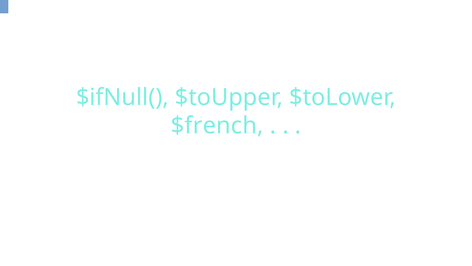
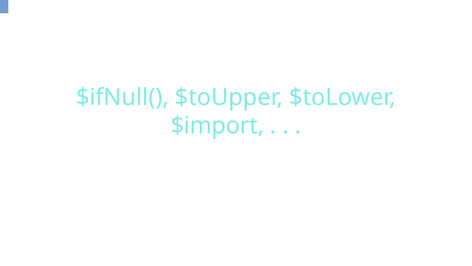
$french: $french -> $import
